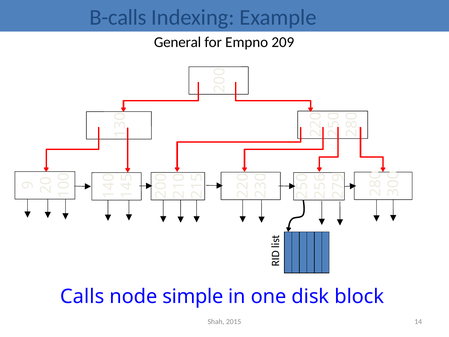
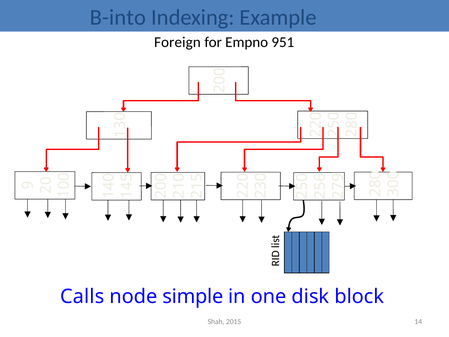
B-calls: B-calls -> B-into
General: General -> Foreign
209: 209 -> 951
